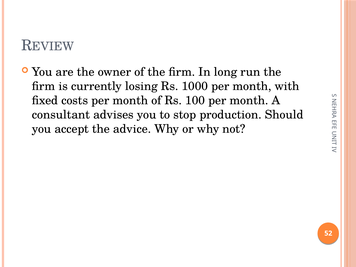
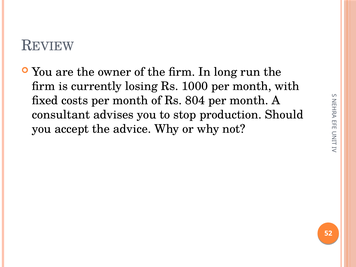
100: 100 -> 804
